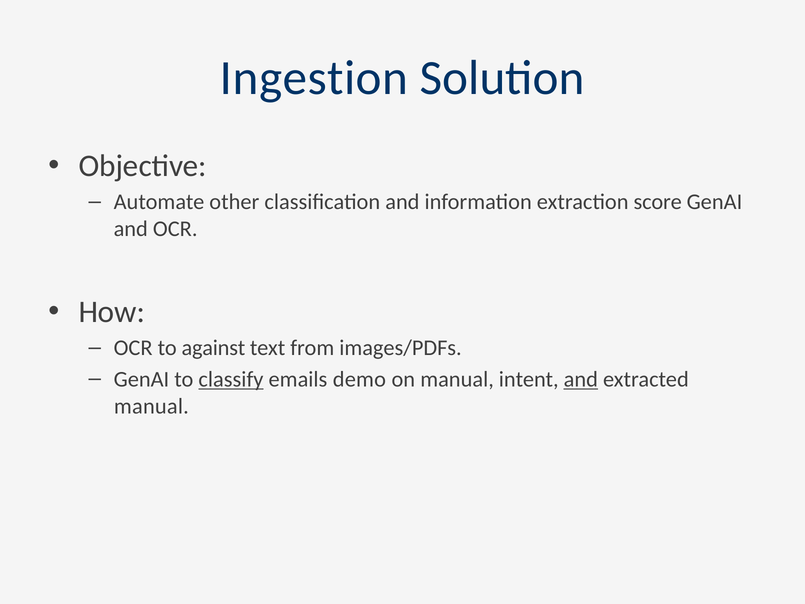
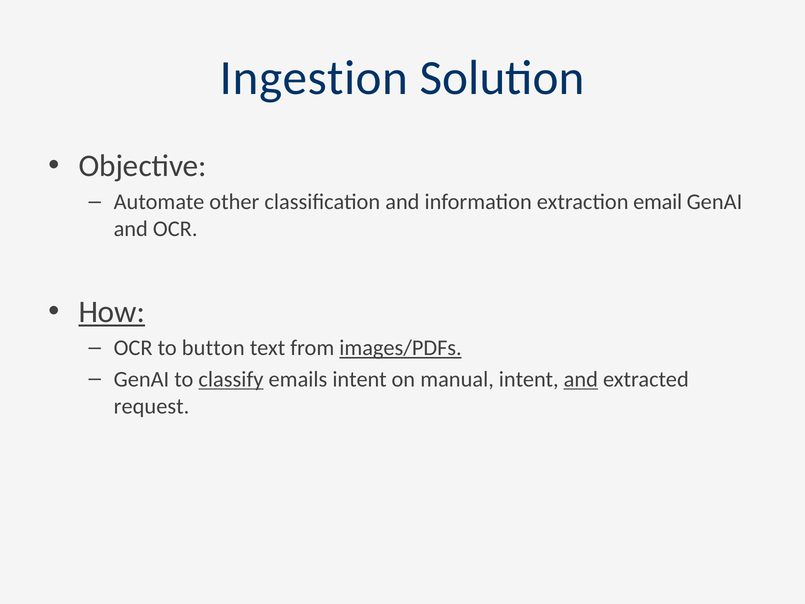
score: score -> email
How underline: none -> present
against: against -> button
images/PDFs underline: none -> present
emails demo: demo -> intent
manual at (151, 406): manual -> request
